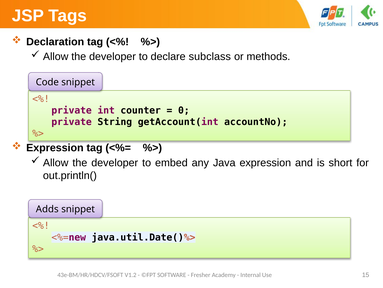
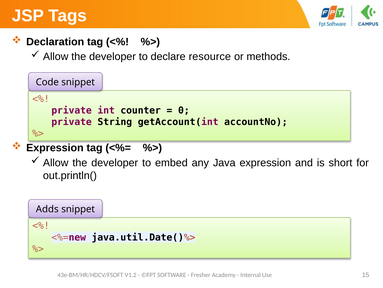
subclass: subclass -> resource
